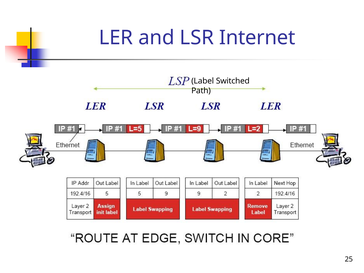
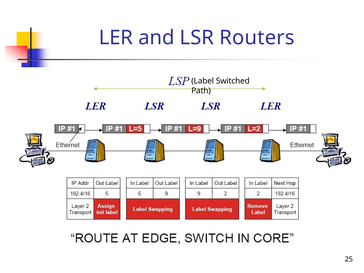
Internet: Internet -> Routers
